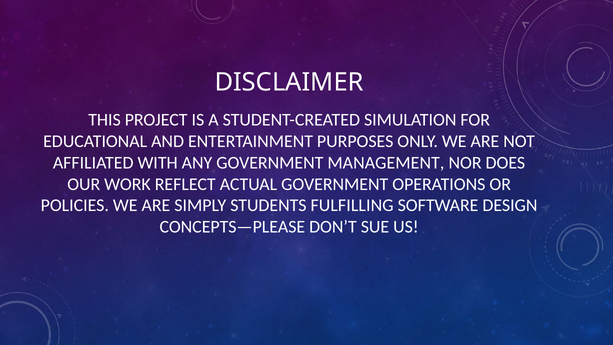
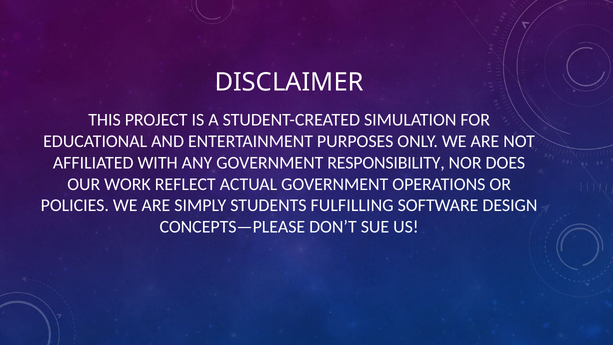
MANAGEMENT: MANAGEMENT -> RESPONSIBILITY
